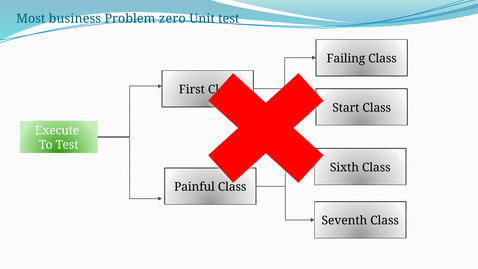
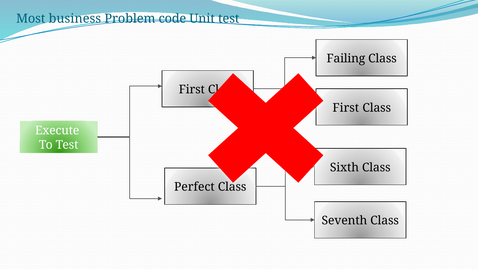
zero: zero -> code
Start at (346, 108): Start -> First
Painful: Painful -> Perfect
